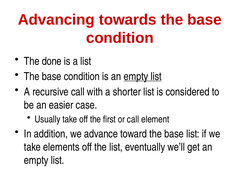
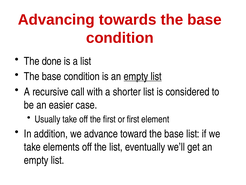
or call: call -> first
